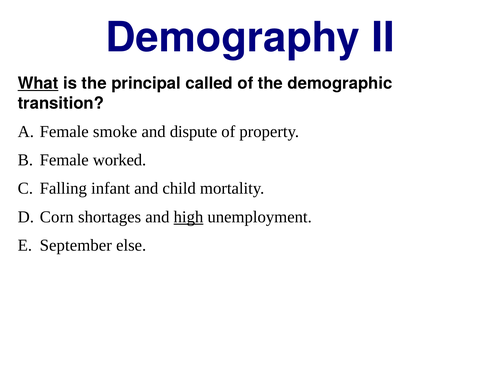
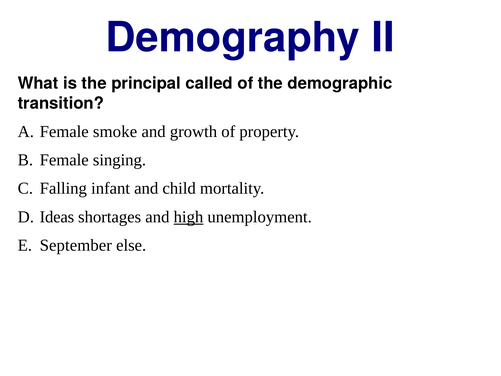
What underline: present -> none
dispute: dispute -> growth
worked: worked -> singing
Corn: Corn -> Ideas
